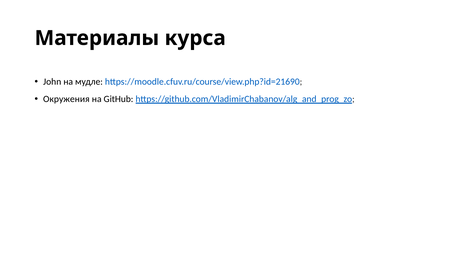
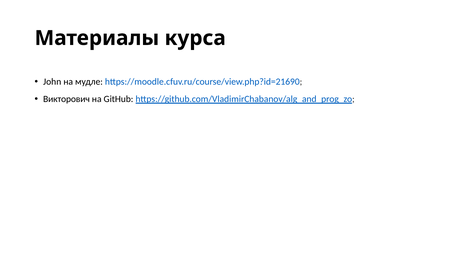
Окружения: Окружения -> Викторович
